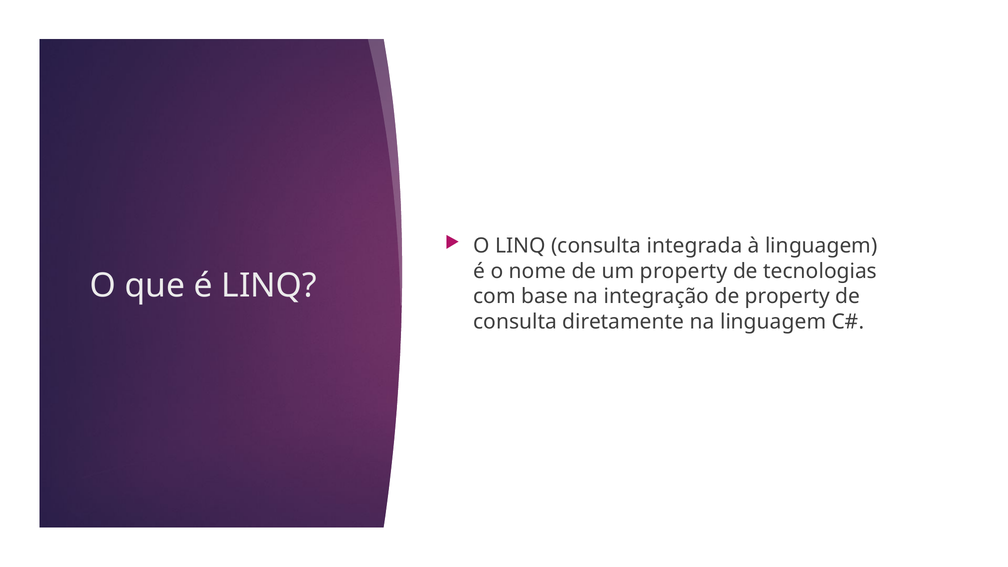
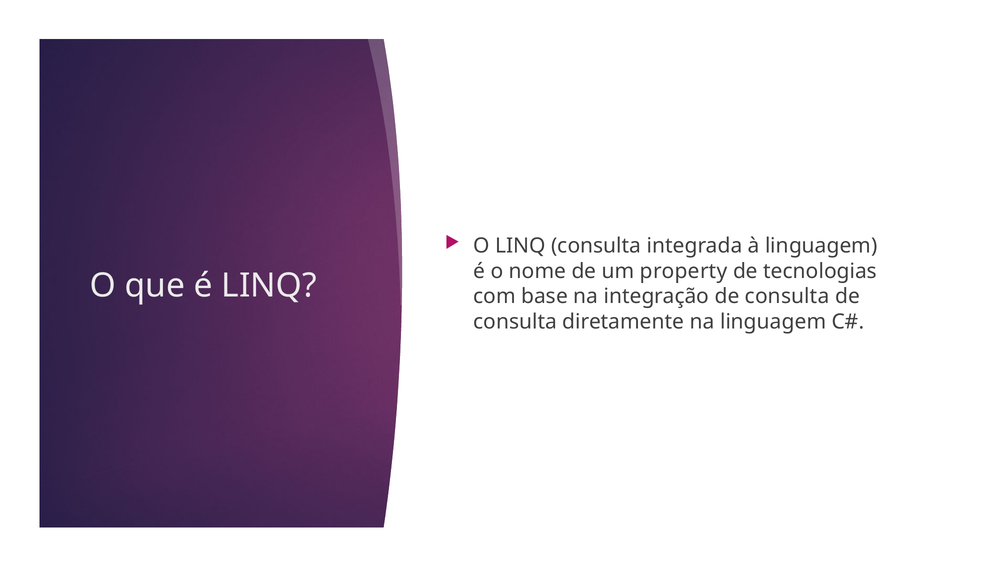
integração de property: property -> consulta
